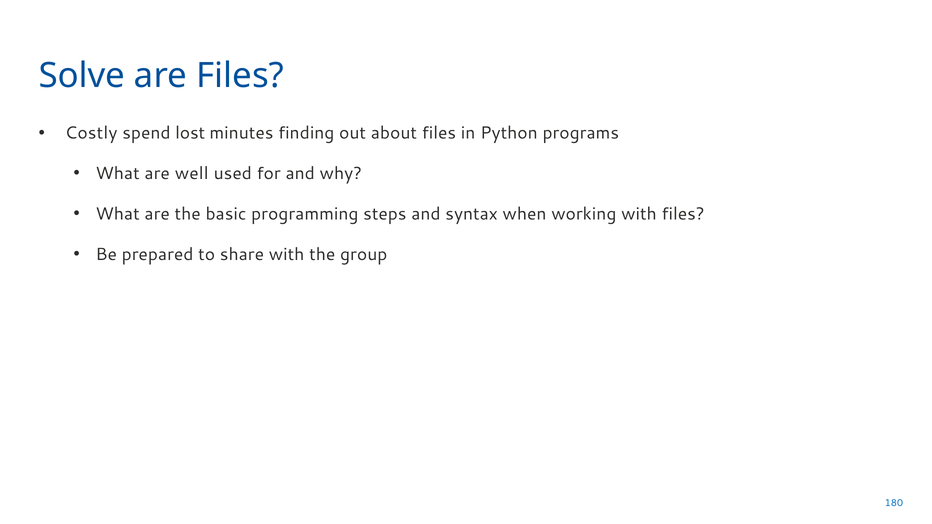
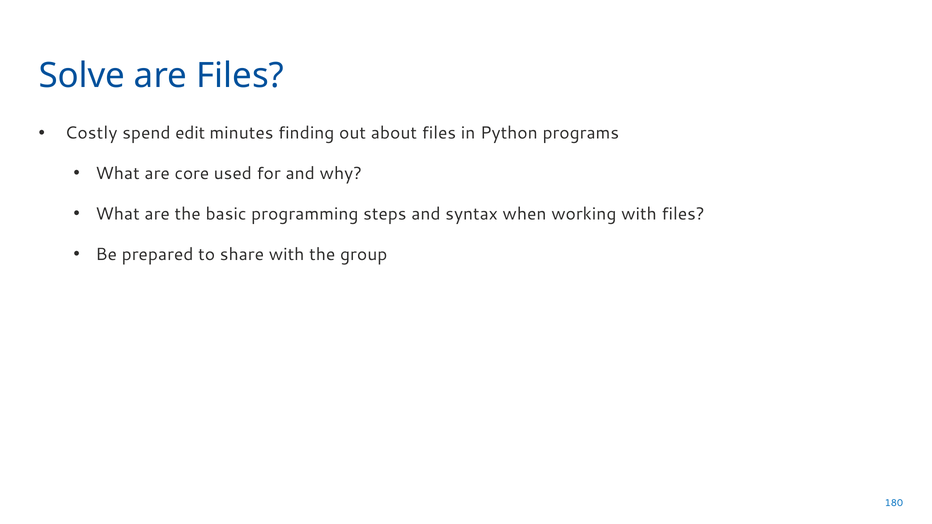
lost: lost -> edit
well: well -> core
